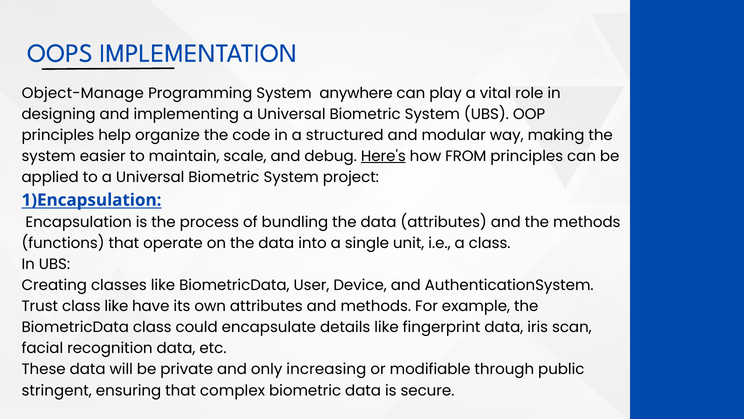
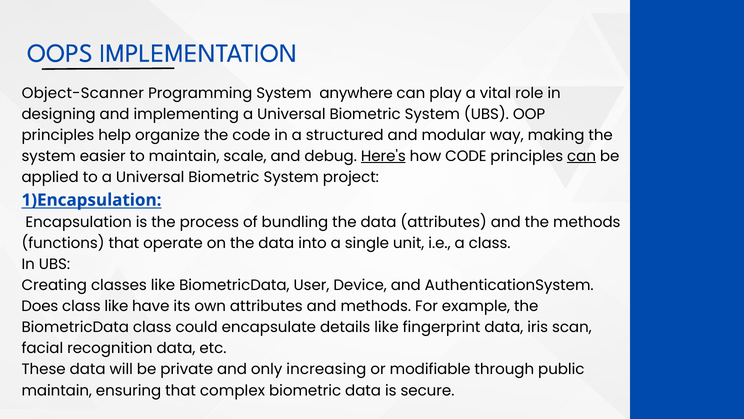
Object-Manage: Object-Manage -> Object-Scanner
how FROM: FROM -> CODE
can at (582, 156) underline: none -> present
Trust: Trust -> Does
stringent at (57, 390): stringent -> maintain
